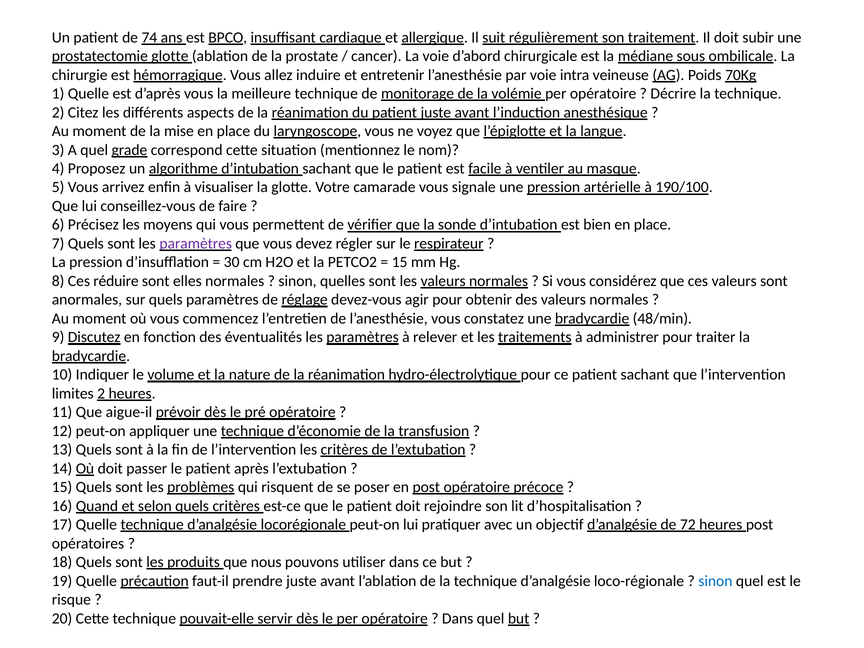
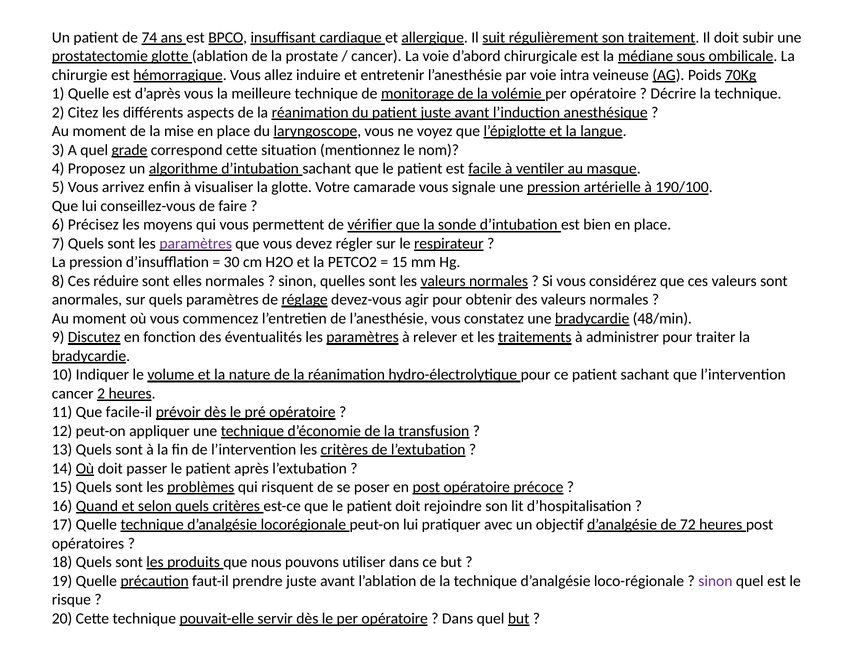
limites at (73, 394): limites -> cancer
aigue-il: aigue-il -> facile-il
sinon at (715, 581) colour: blue -> purple
